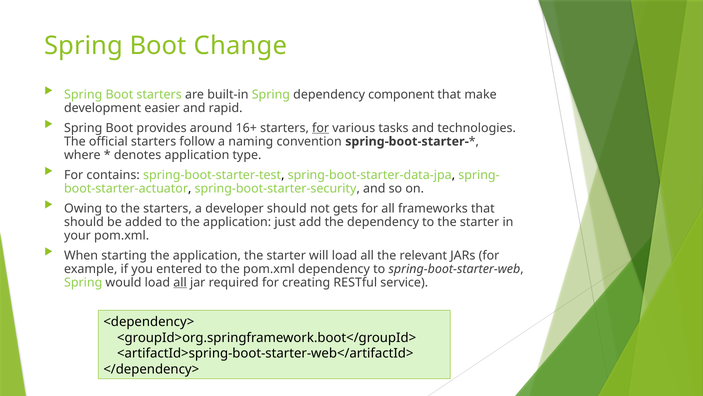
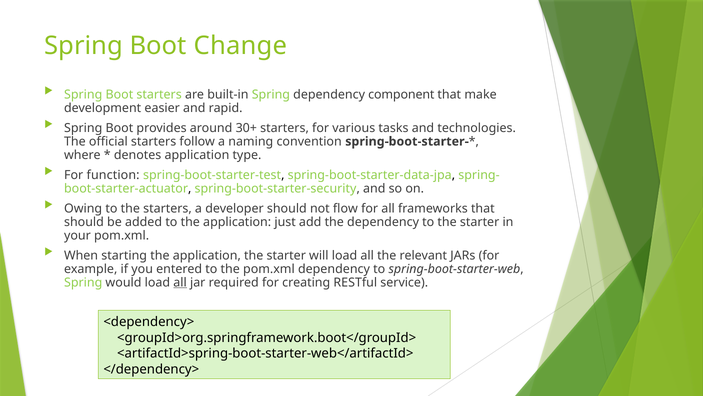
16+: 16+ -> 30+
for at (321, 128) underline: present -> none
contains: contains -> function
gets: gets -> flow
